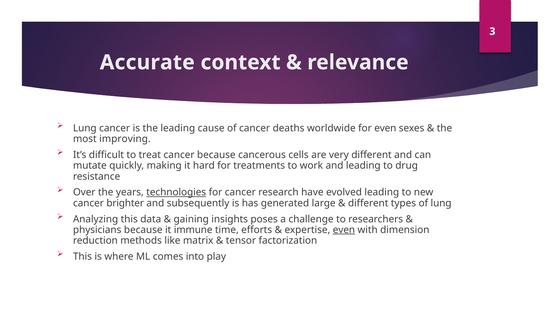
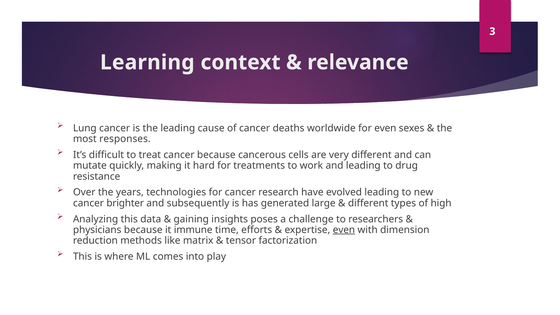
Accurate: Accurate -> Learning
improving: improving -> responses
technologies underline: present -> none
of lung: lung -> high
